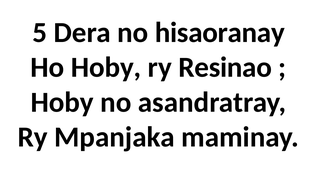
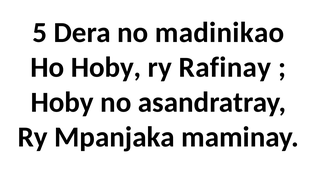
hisaoranay: hisaoranay -> madinikao
Resinao: Resinao -> Rafinay
